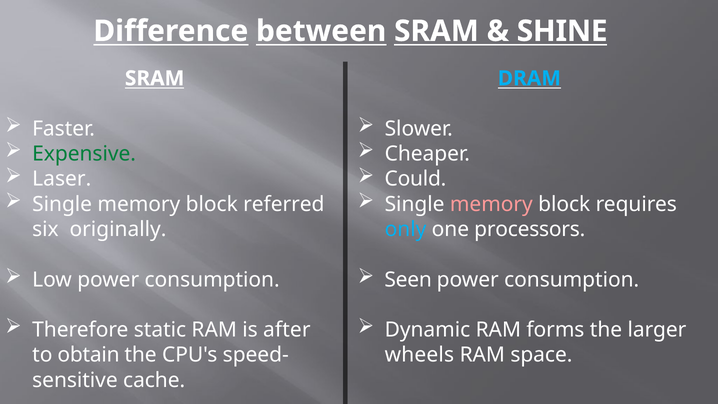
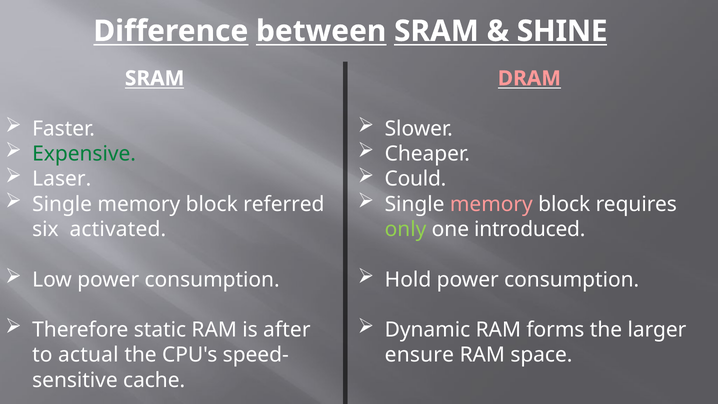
DRAM colour: light blue -> pink
originally: originally -> activated
only colour: light blue -> light green
processors: processors -> introduced
Seen: Seen -> Hold
obtain: obtain -> actual
wheels: wheels -> ensure
